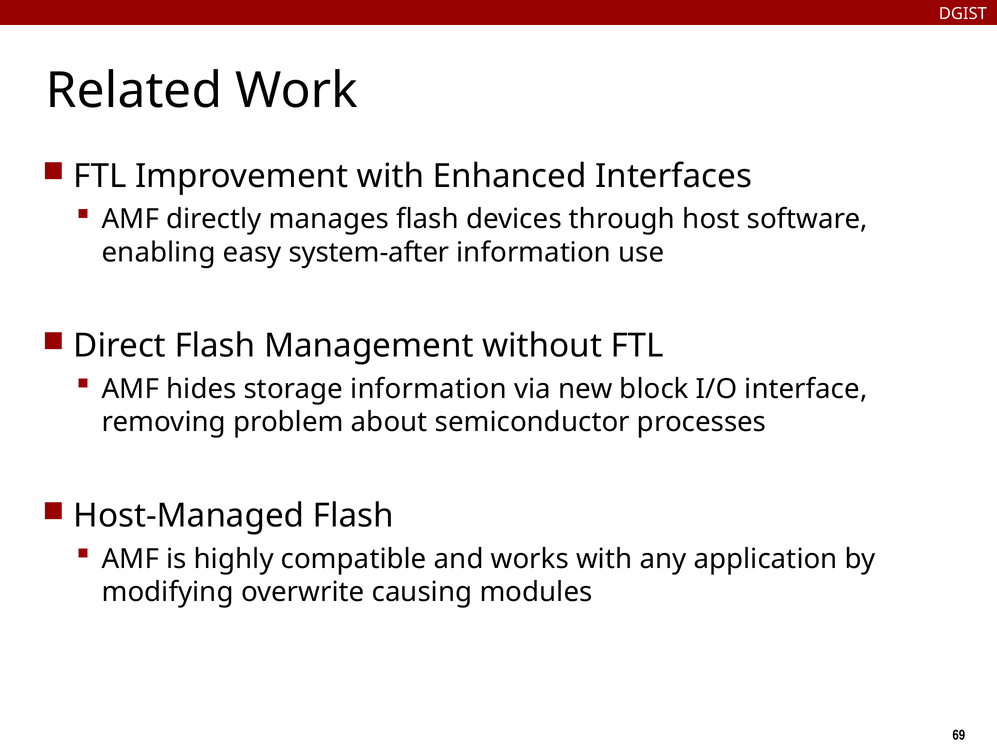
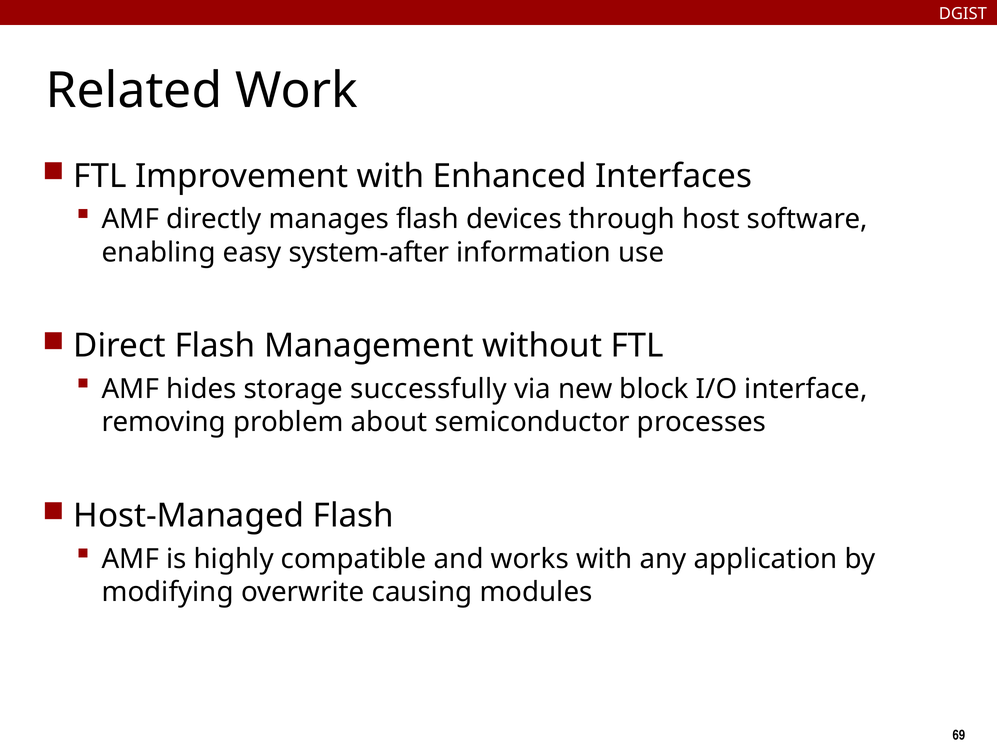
storage information: information -> successfully
